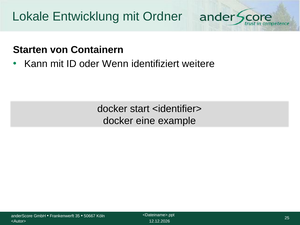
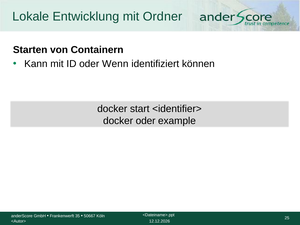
weitere: weitere -> können
docker eine: eine -> oder
